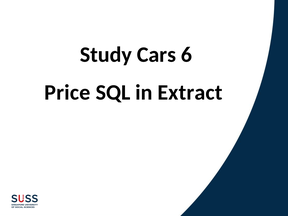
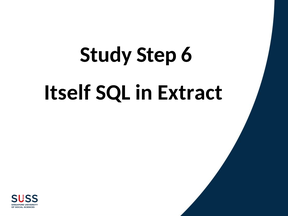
Cars: Cars -> Step
Price: Price -> Itself
